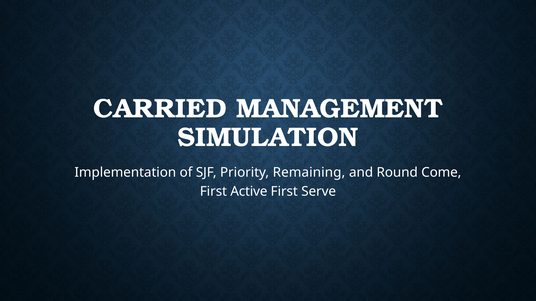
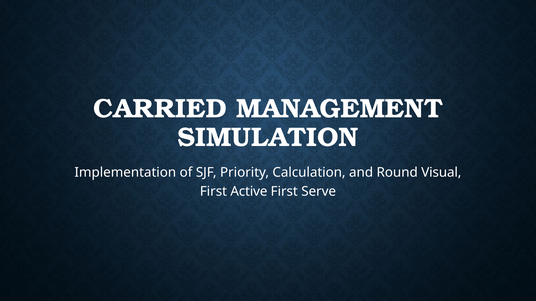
Remaining: Remaining -> Calculation
Come: Come -> Visual
